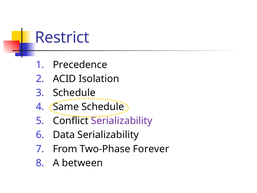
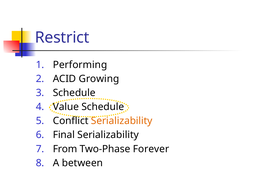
Precedence: Precedence -> Performing
Isolation: Isolation -> Growing
Same: Same -> Value
Serializability at (122, 121) colour: purple -> orange
Data: Data -> Final
